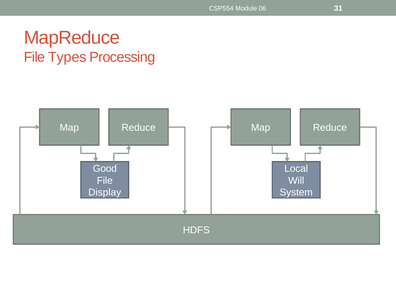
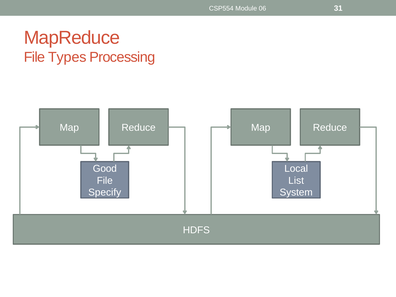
Will: Will -> List
Display: Display -> Specify
